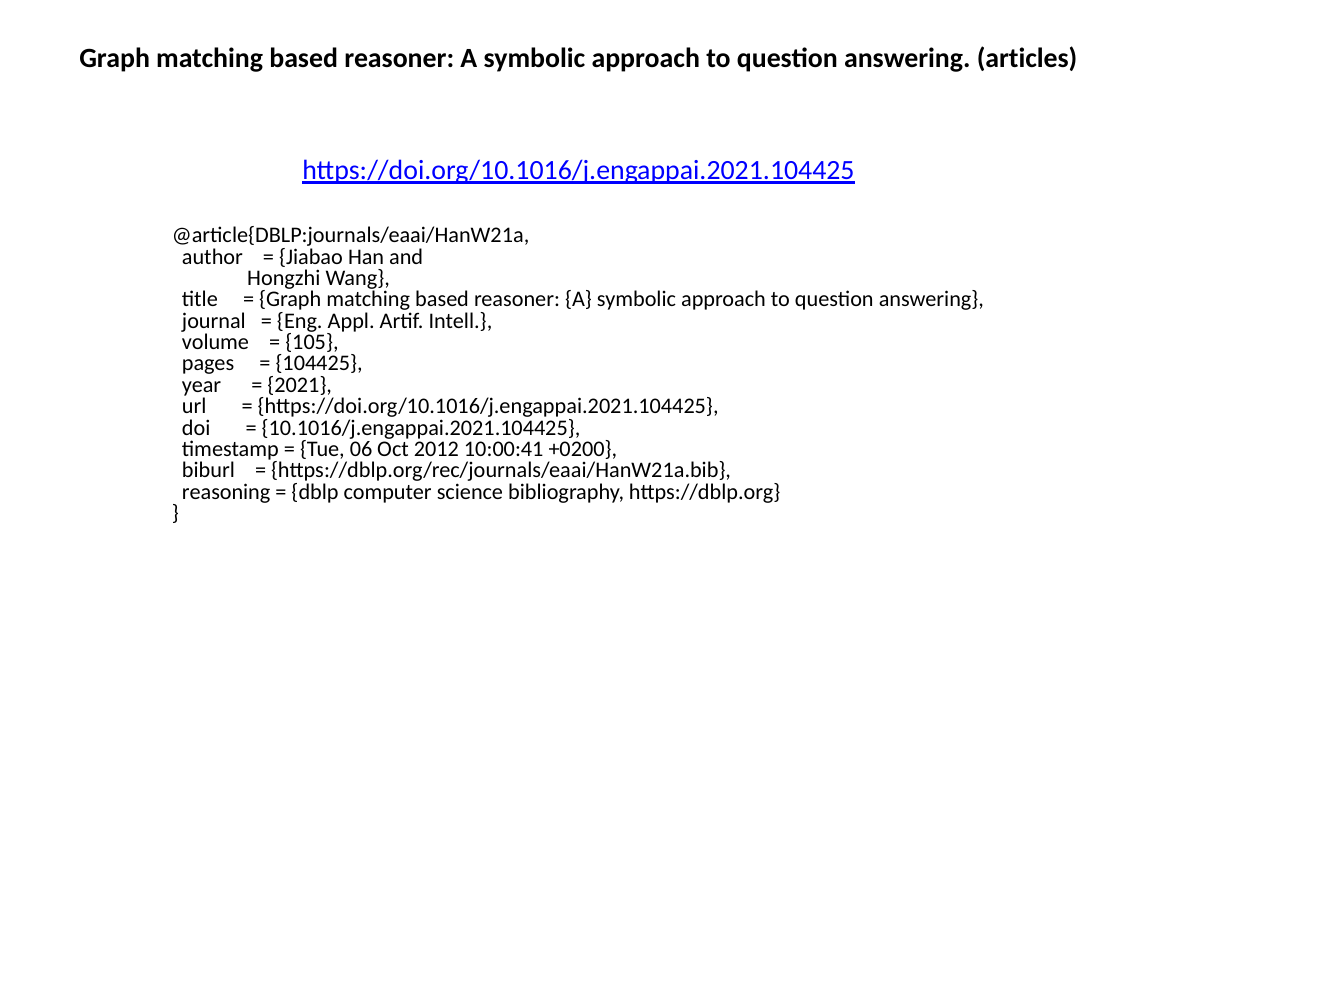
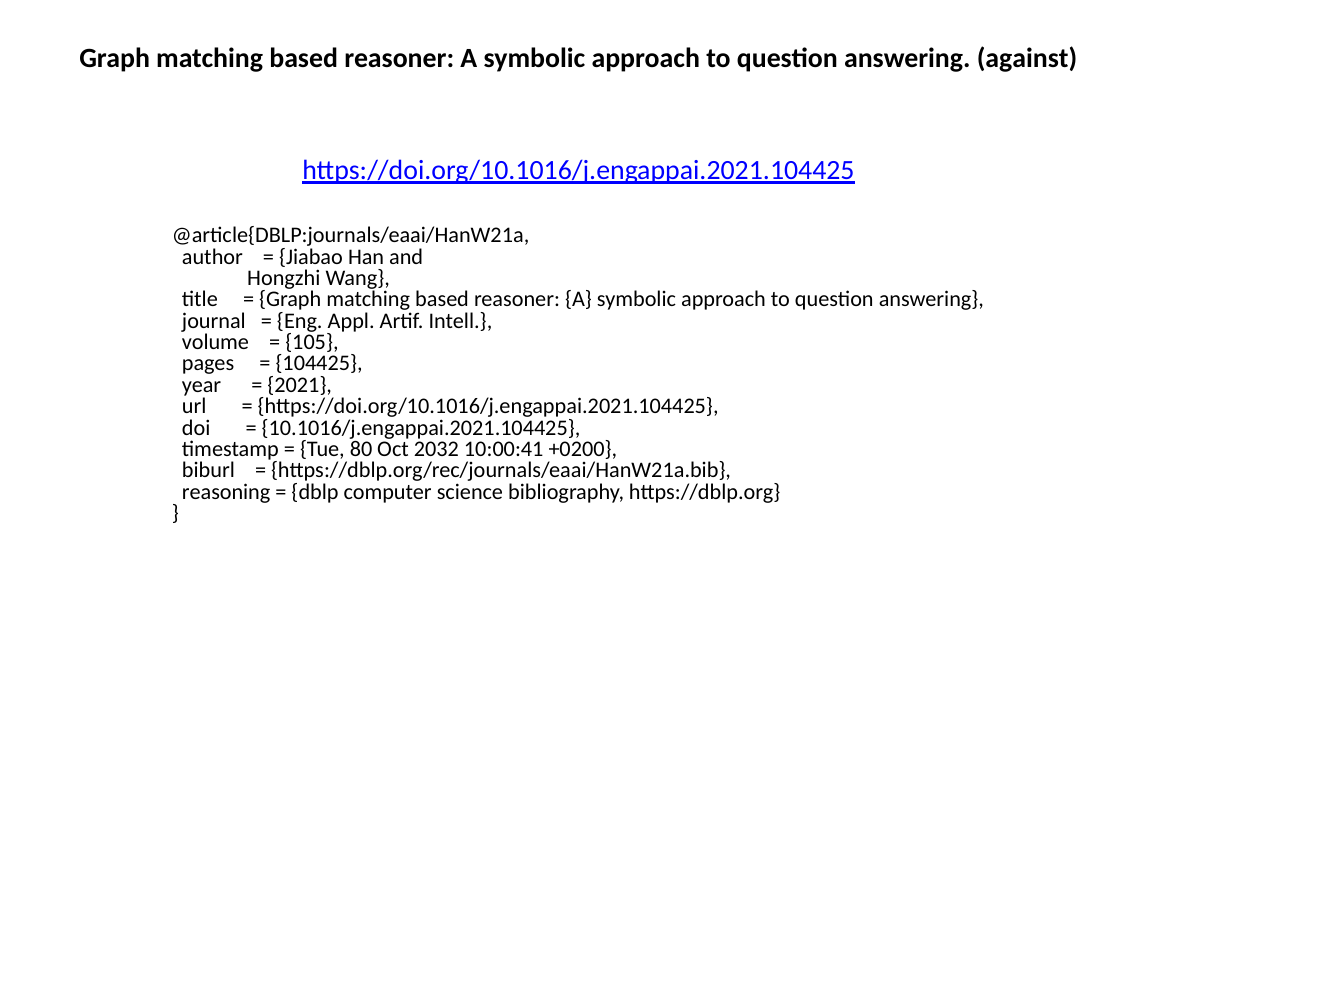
articles: articles -> against
06: 06 -> 80
2012: 2012 -> 2032
